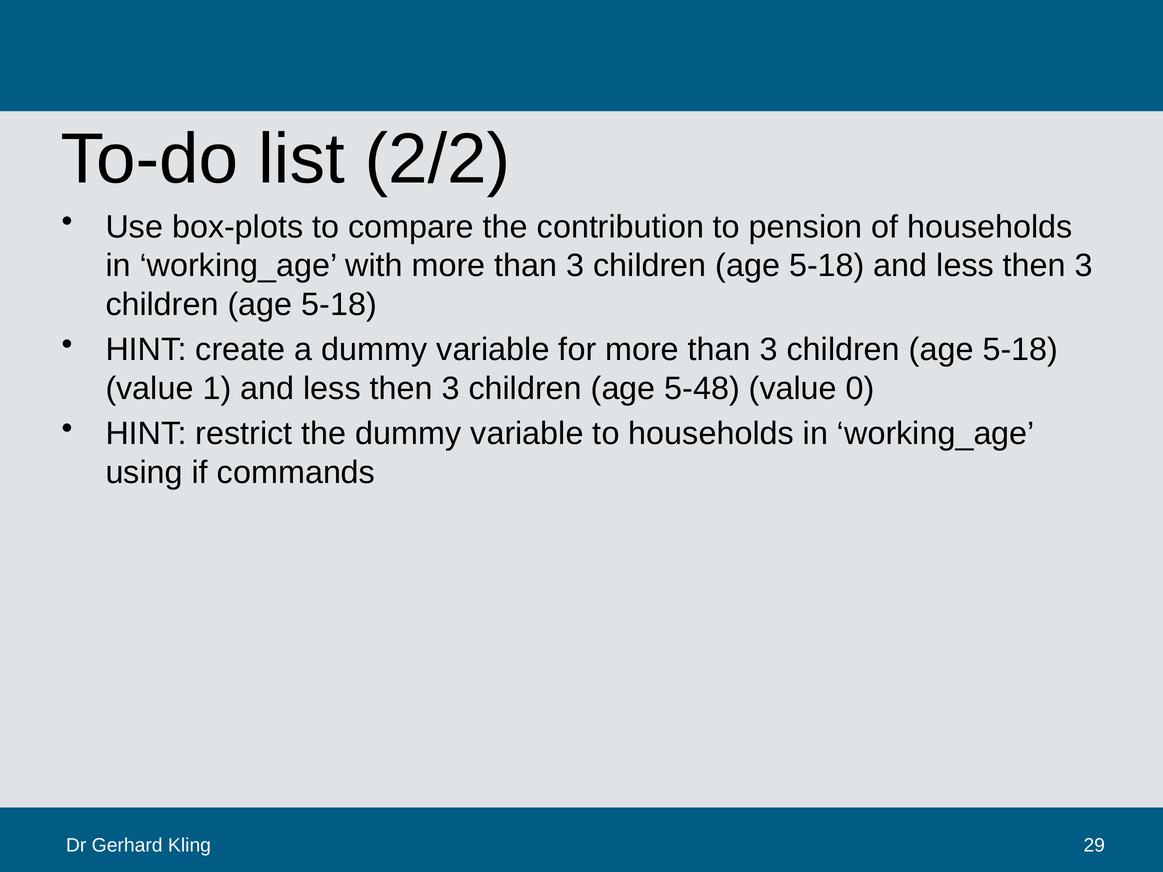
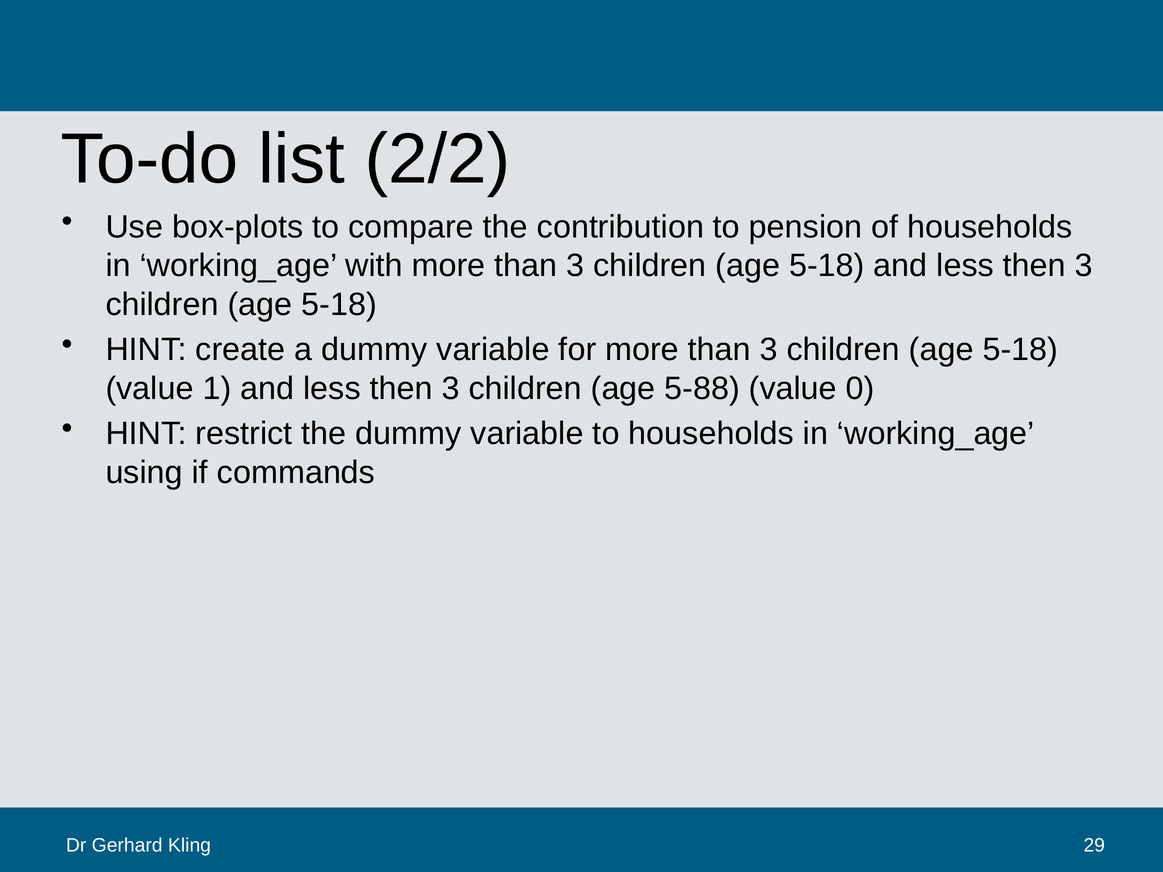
5-48: 5-48 -> 5-88
